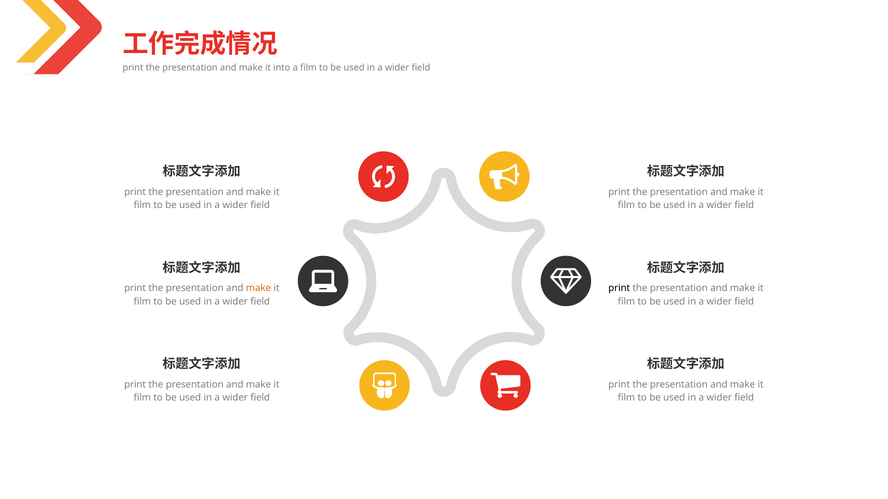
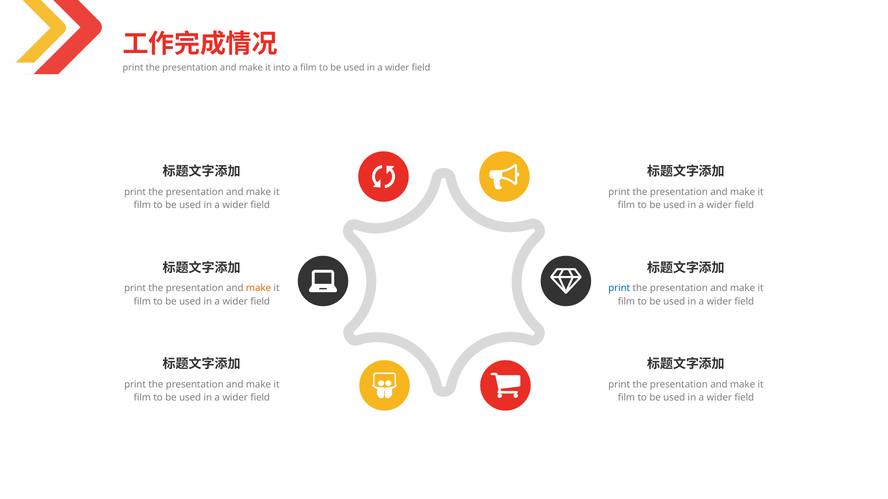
print at (619, 288) colour: black -> blue
